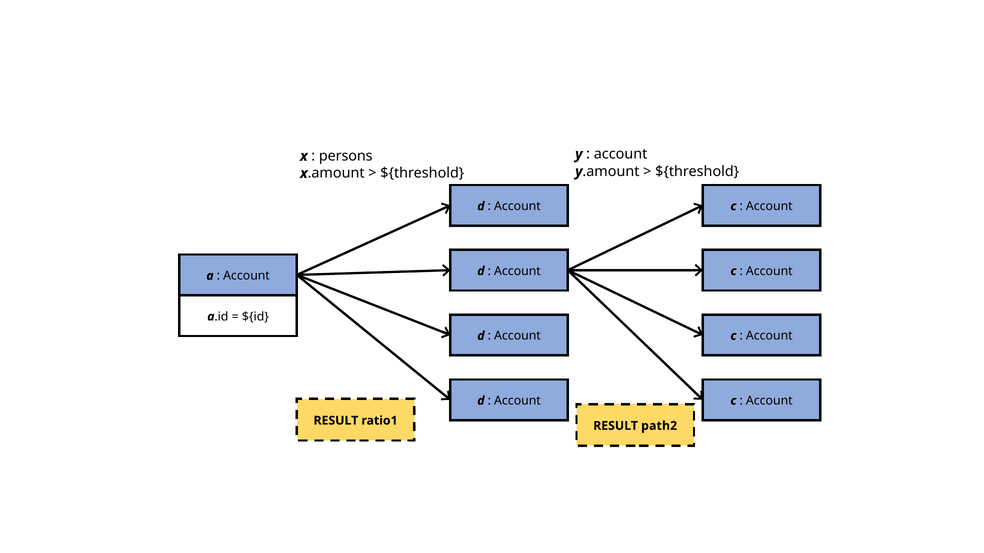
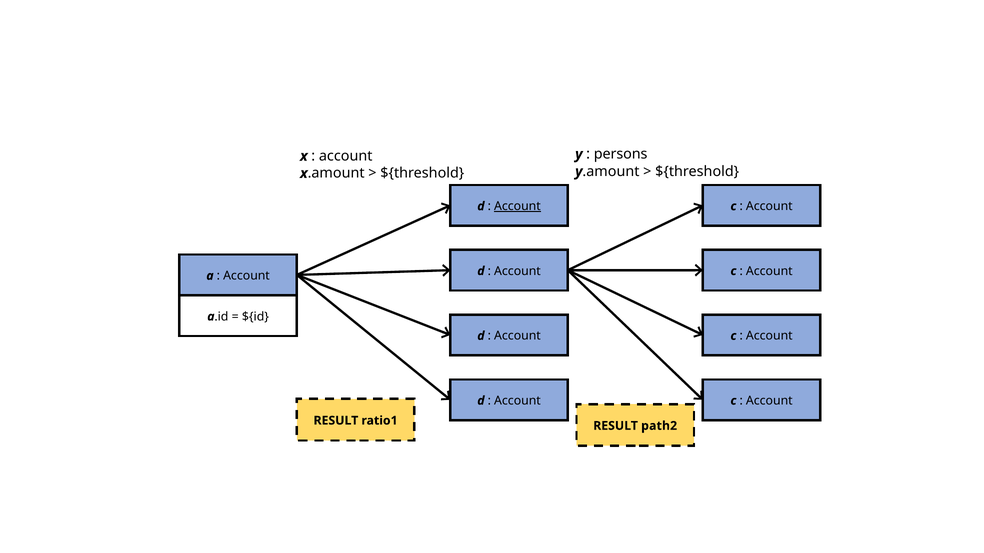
account at (621, 154): account -> persons
persons at (346, 156): persons -> account
Account at (517, 206) underline: none -> present
